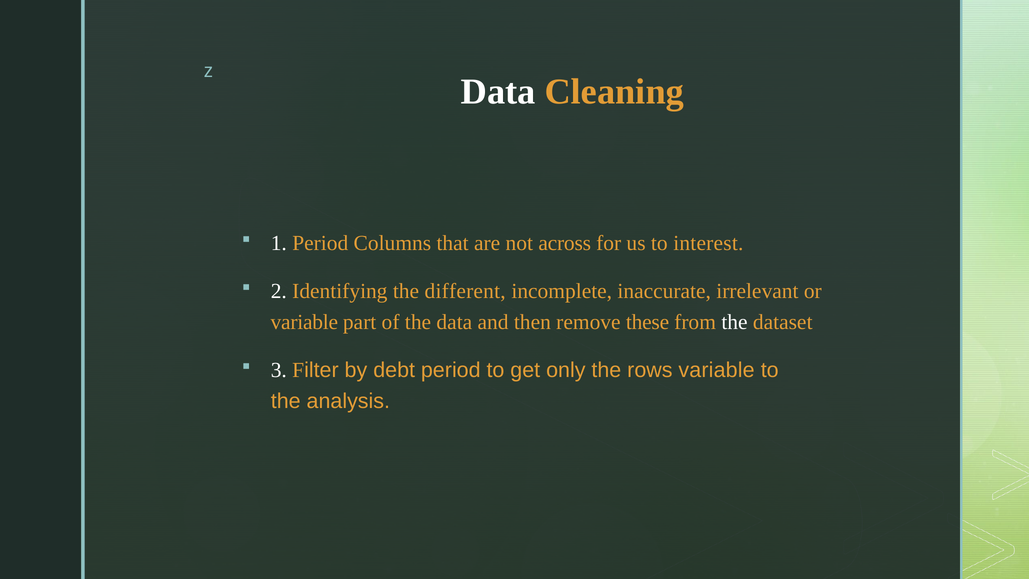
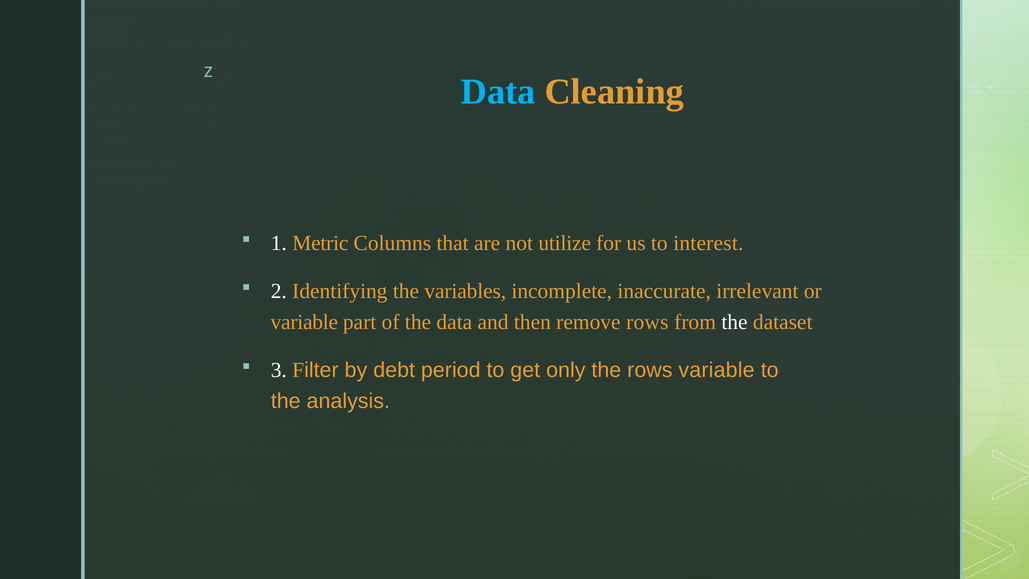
Data at (498, 92) colour: white -> light blue
1 Period: Period -> Metric
across: across -> utilize
different: different -> variables
remove these: these -> rows
